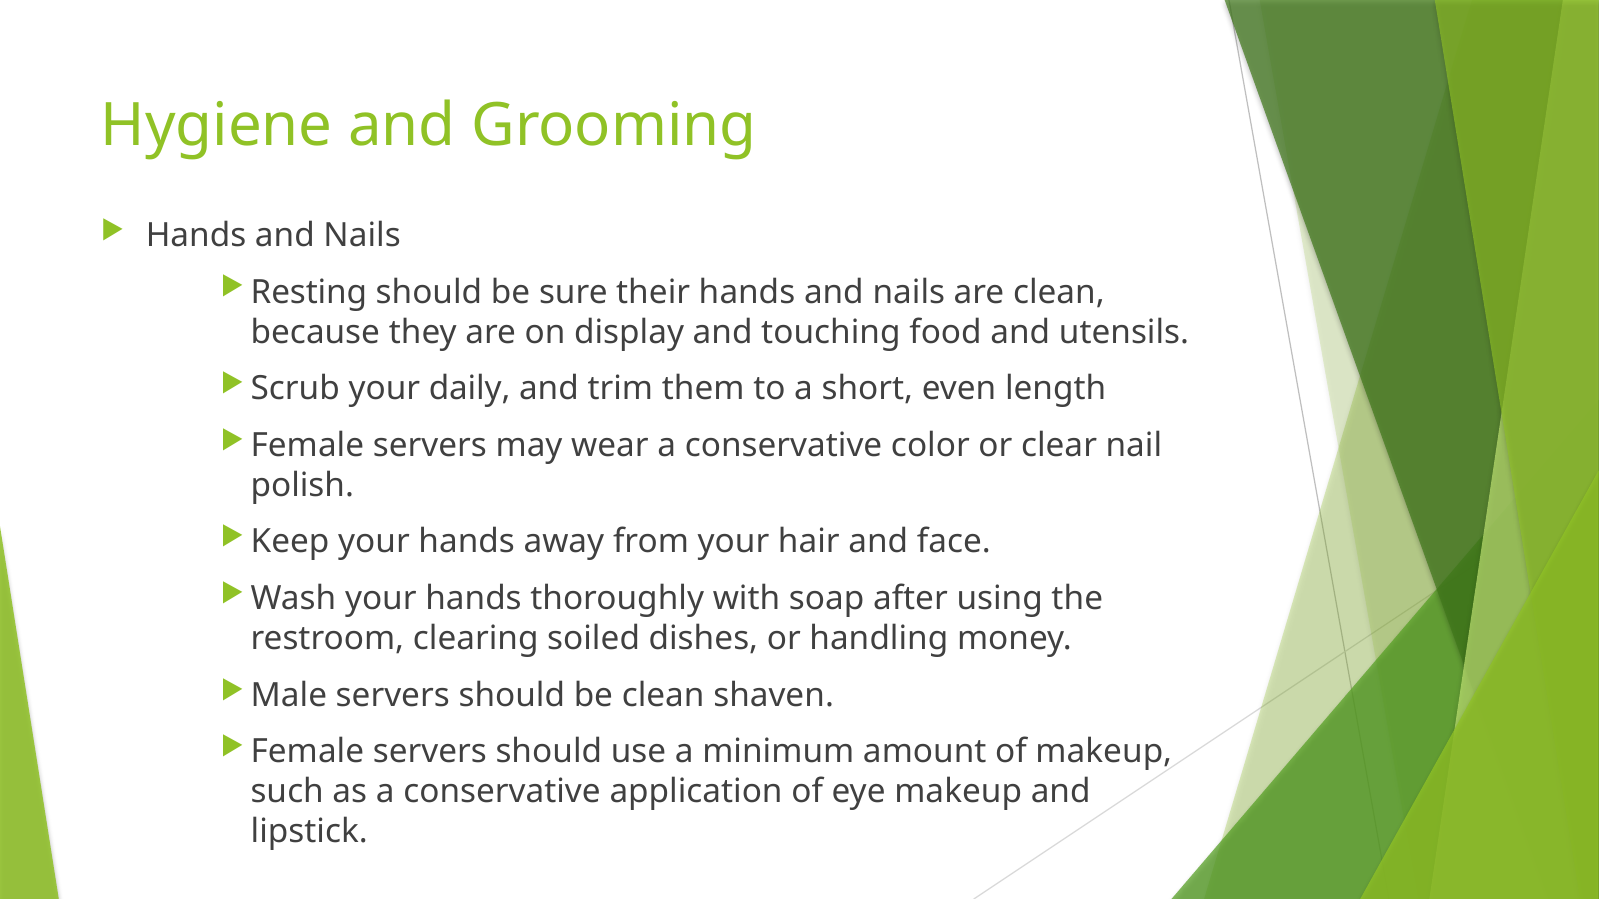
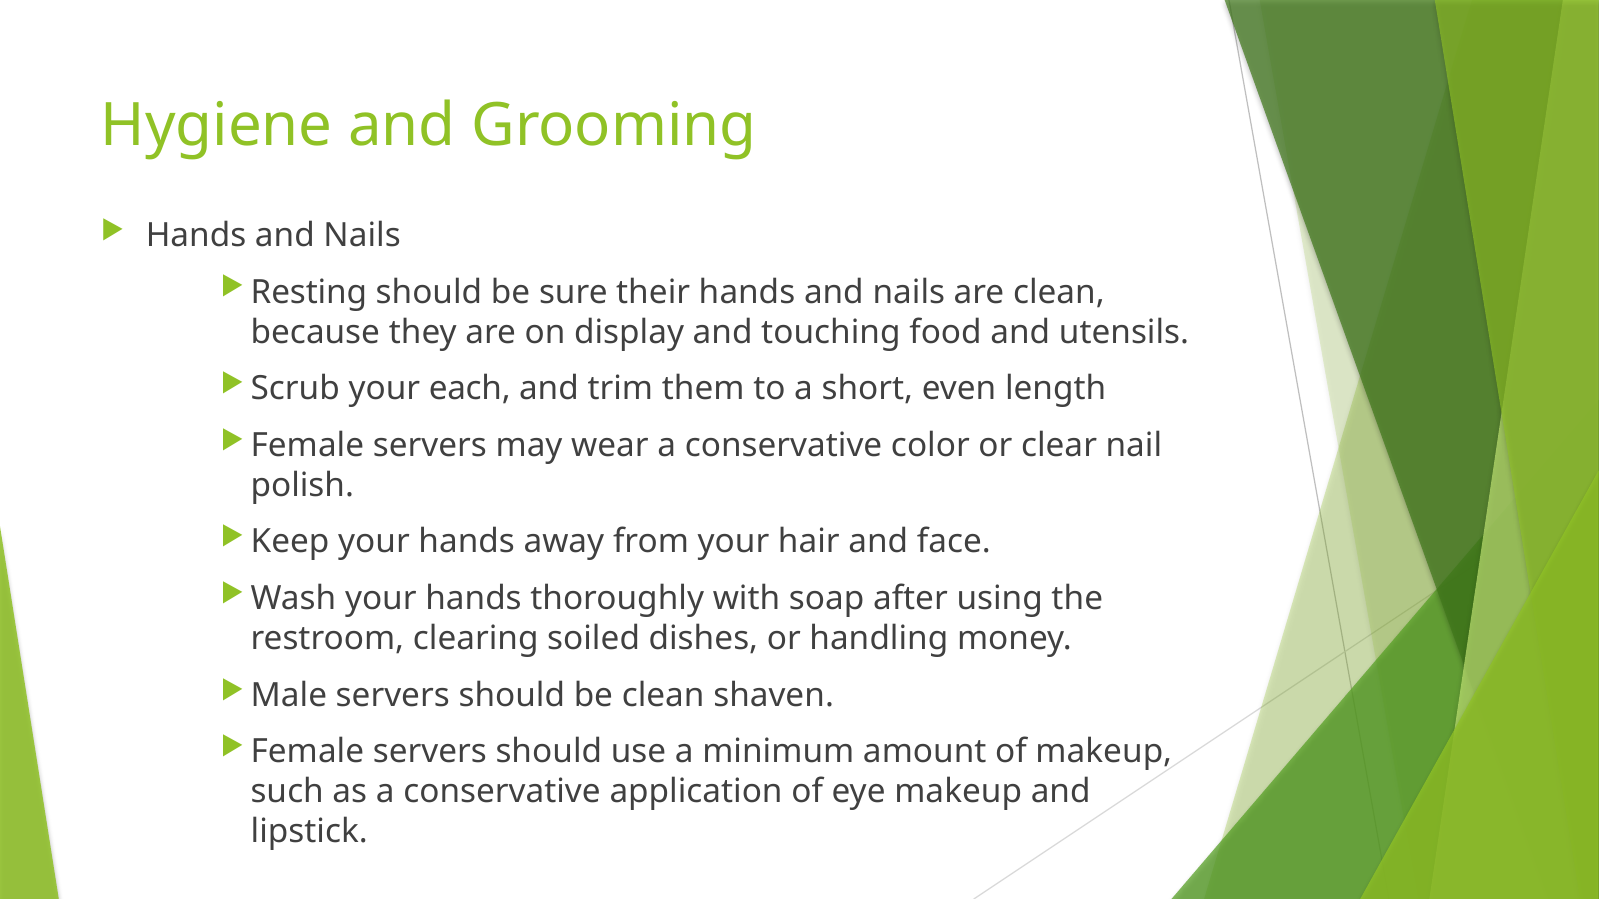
daily: daily -> each
